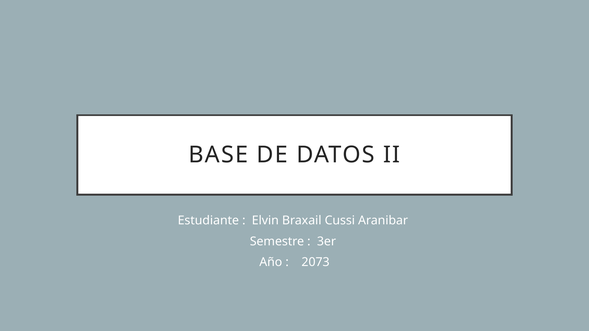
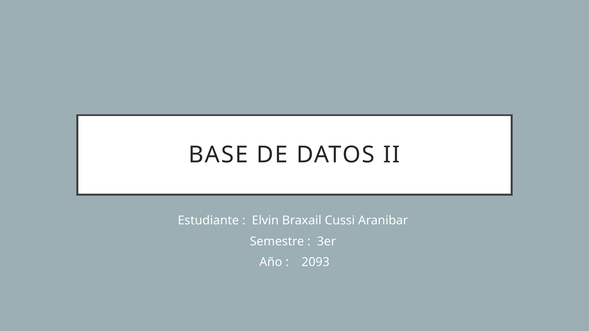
2073: 2073 -> 2093
